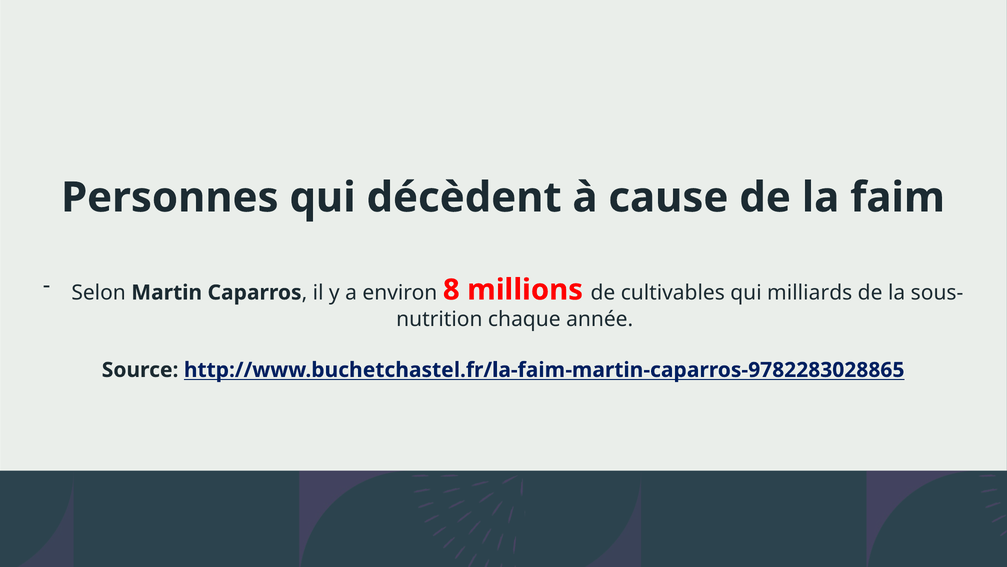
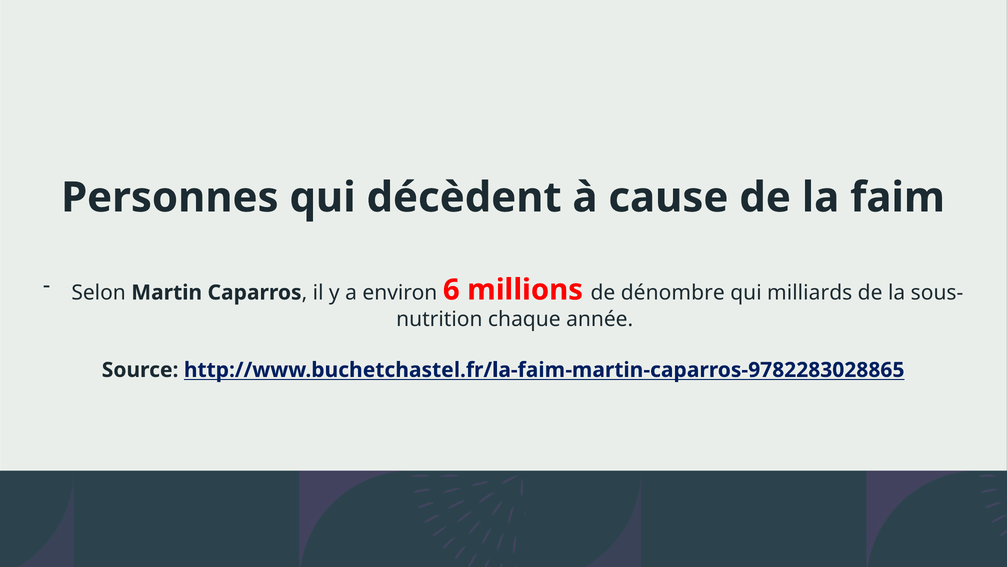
8: 8 -> 6
cultivables: cultivables -> dénombre
